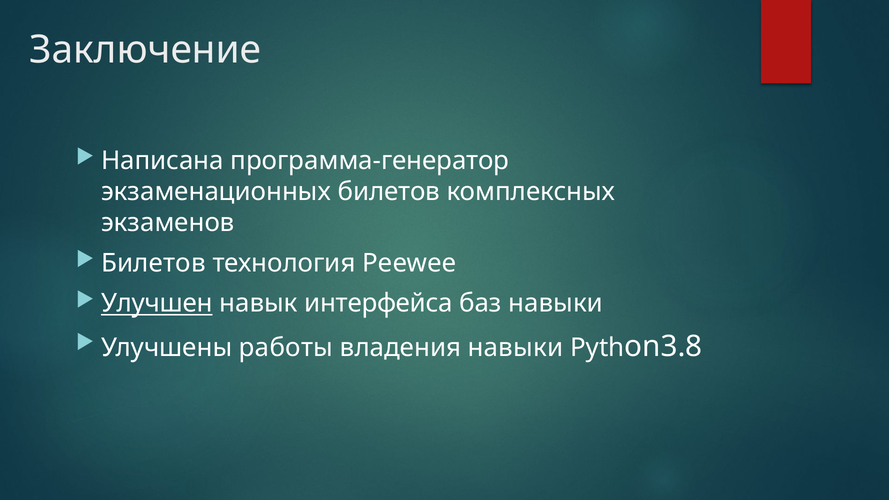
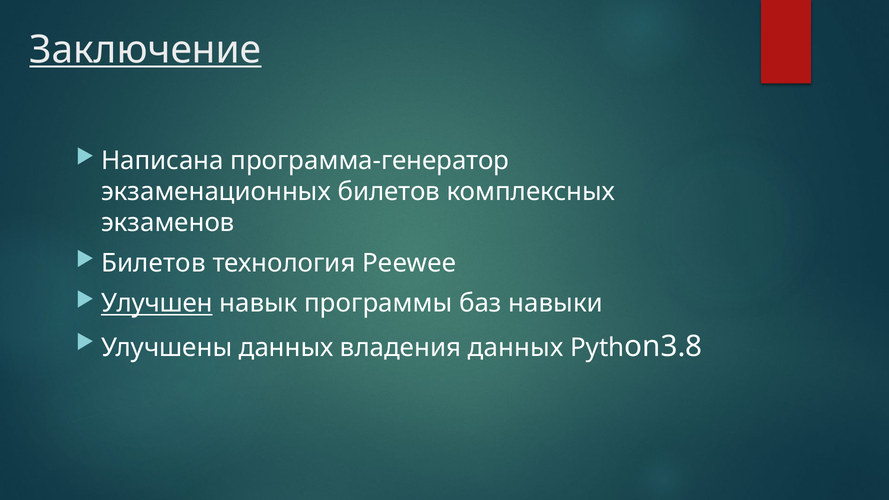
Заключение underline: none -> present
интерфейса: интерфейса -> программы
Улучшены работы: работы -> данных
владения навыки: навыки -> данных
